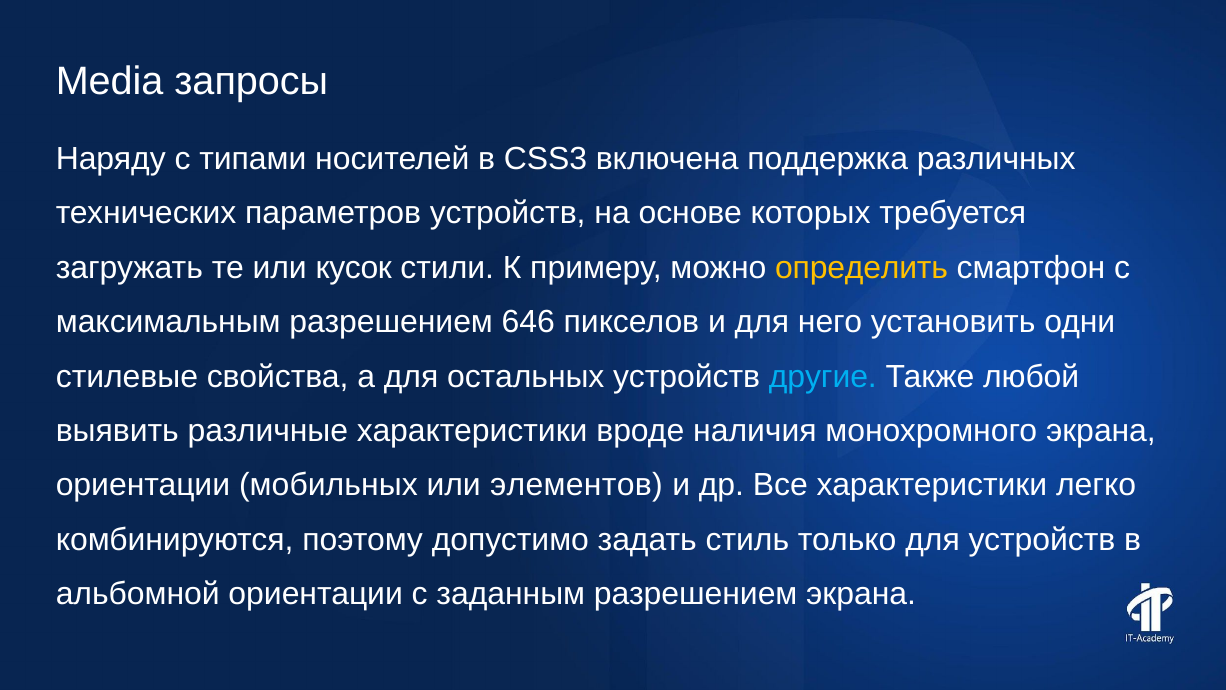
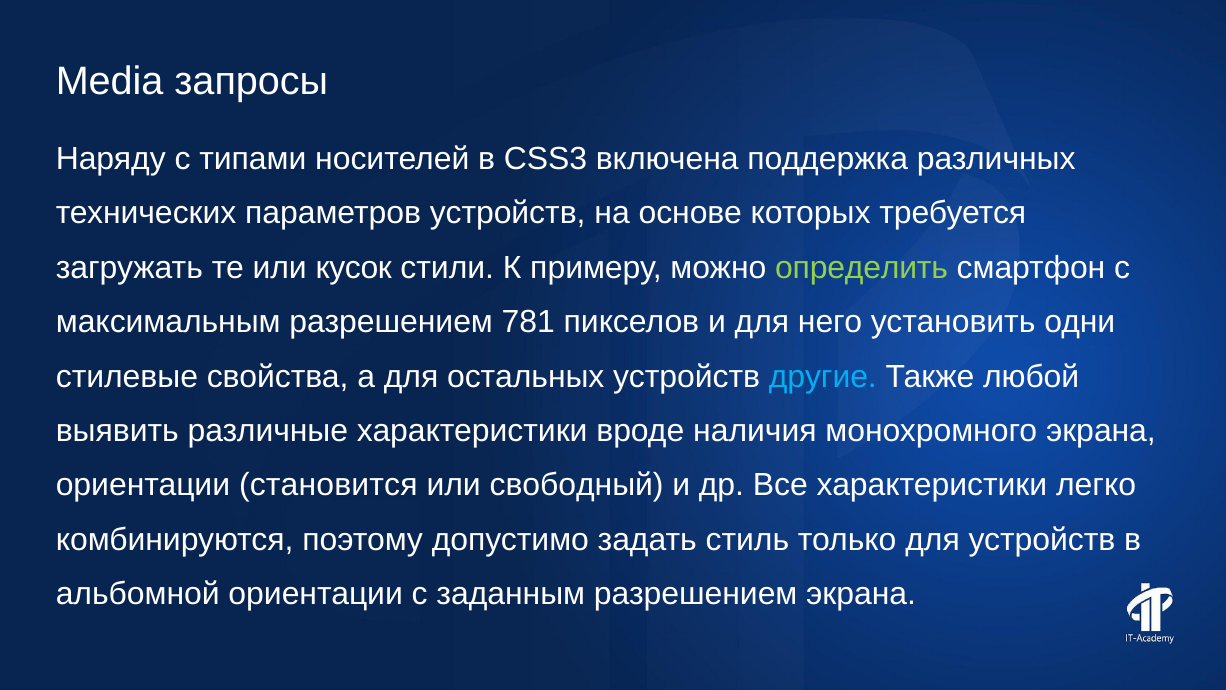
определить colour: yellow -> light green
646: 646 -> 781
мобильных: мобильных -> становится
элементов: элементов -> свободный
